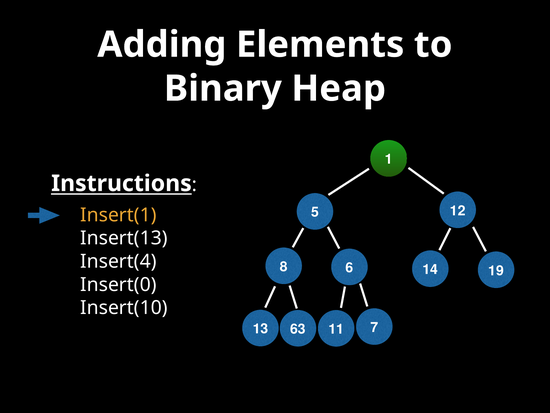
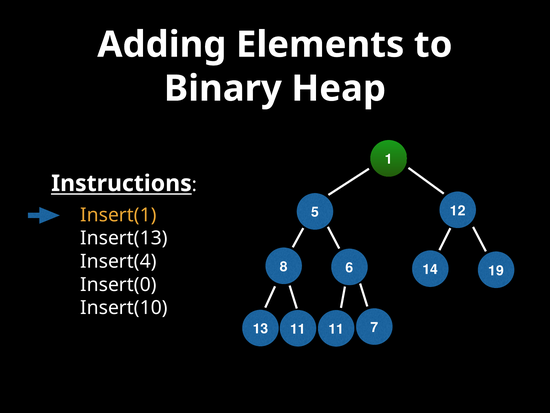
13 63: 63 -> 11
